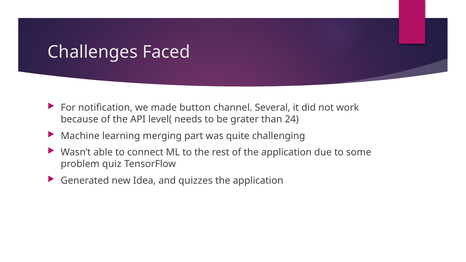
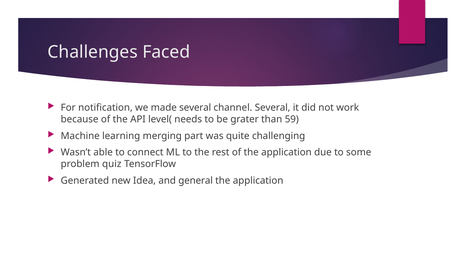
made button: button -> several
24: 24 -> 59
quizzes: quizzes -> general
